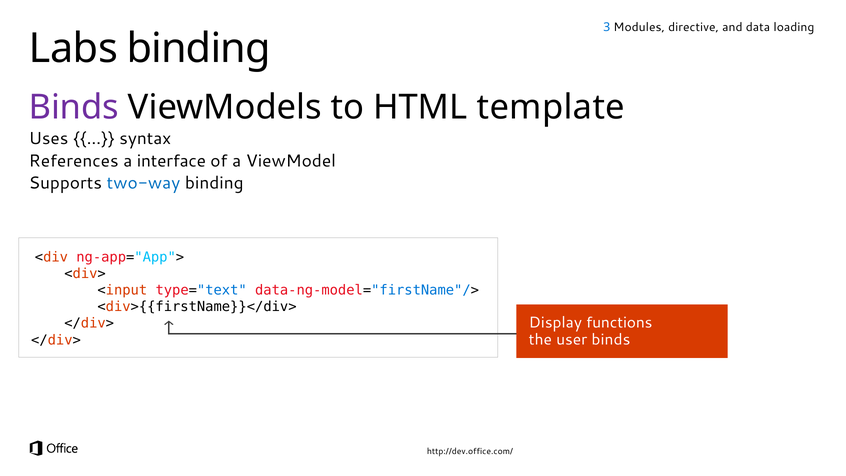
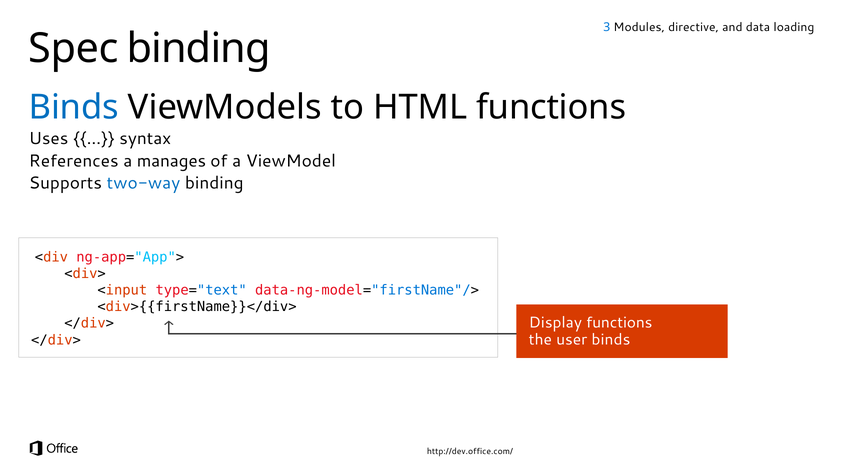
Labs: Labs -> Spec
Binds at (74, 107) colour: purple -> blue
HTML template: template -> functions
interface: interface -> manages
